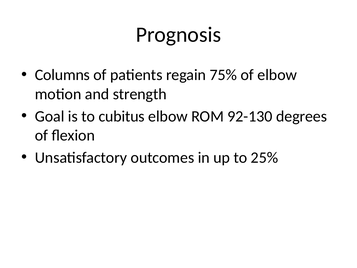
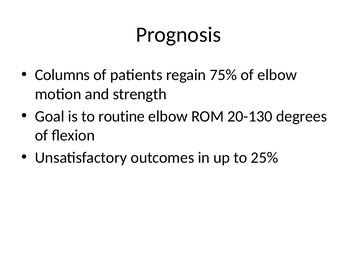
cubitus: cubitus -> routine
92-130: 92-130 -> 20-130
